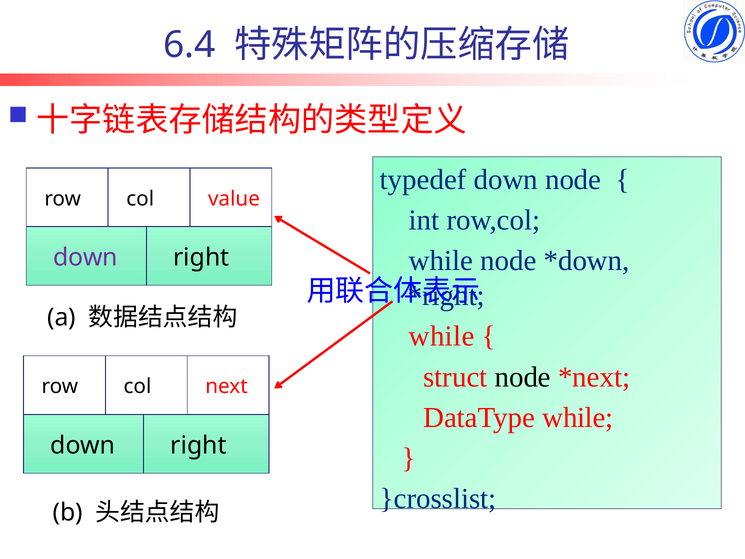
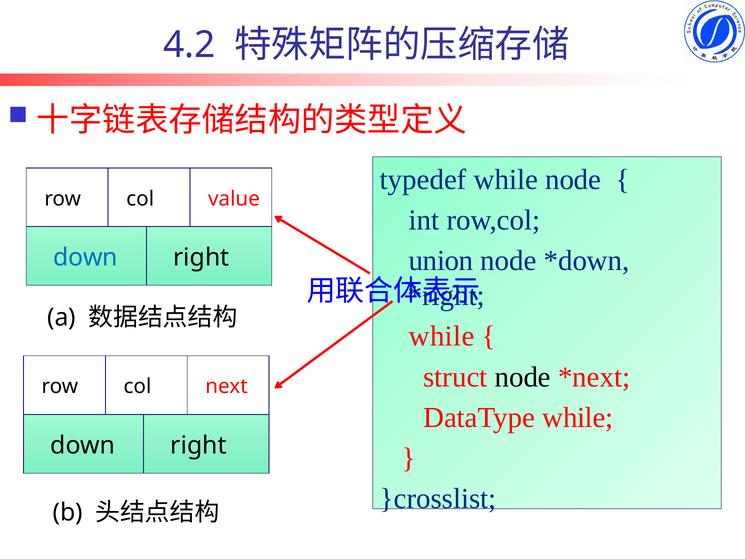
6.4: 6.4 -> 4.2
typedef down: down -> while
while at (441, 261): while -> union
down at (85, 258) colour: purple -> blue
